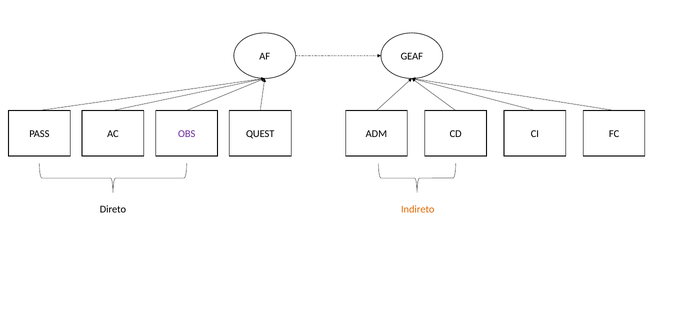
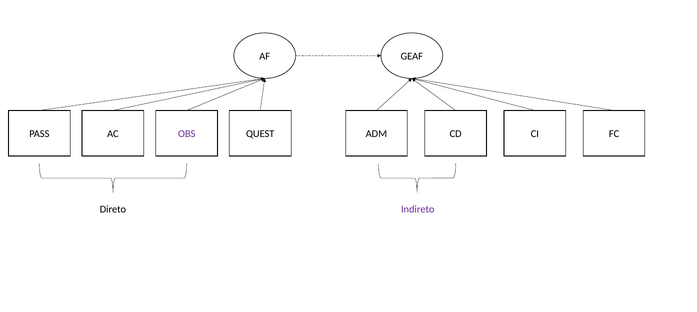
Indireto colour: orange -> purple
